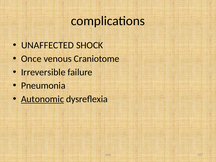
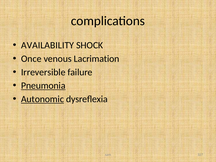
UNAFFECTED: UNAFFECTED -> AVAILABILITY
Craniotome: Craniotome -> Lacrimation
Pneumonia underline: none -> present
